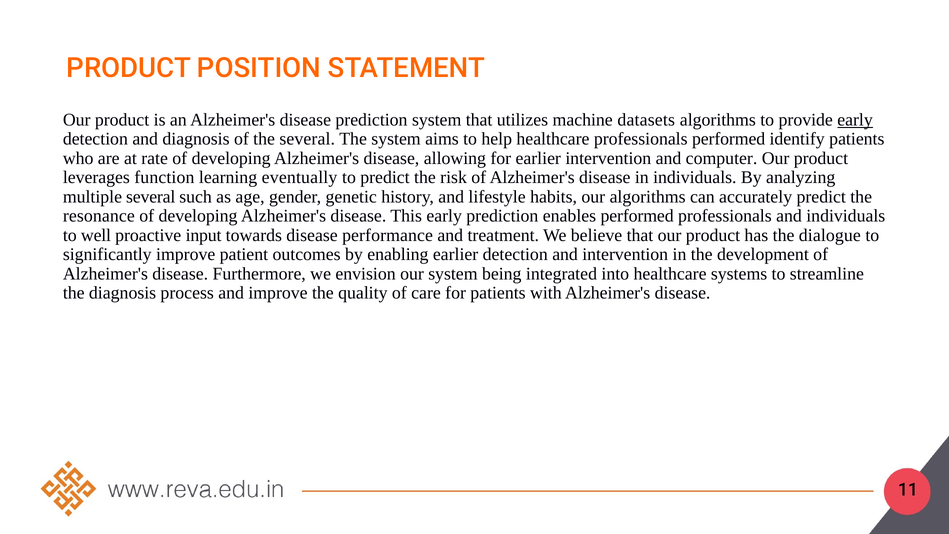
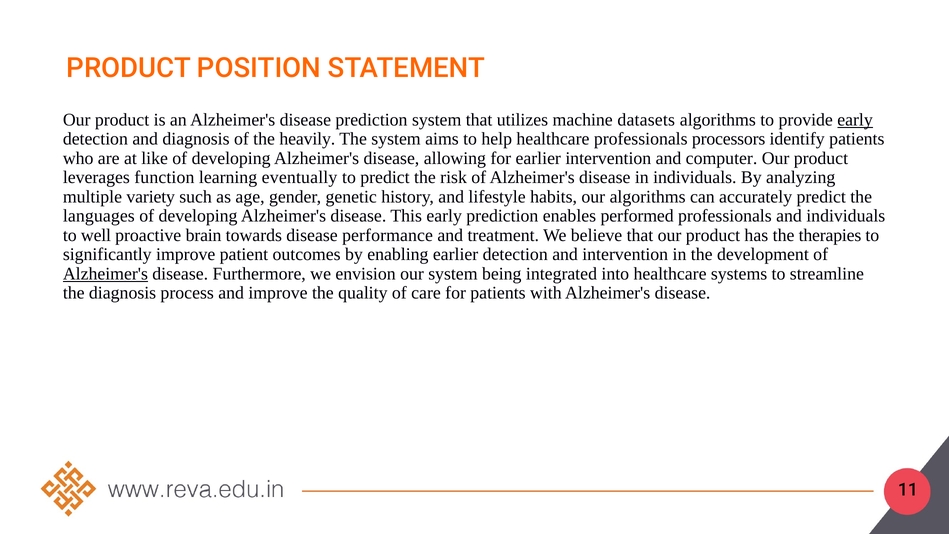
the several: several -> heavily
professionals performed: performed -> processors
rate: rate -> like
multiple several: several -> variety
resonance: resonance -> languages
input: input -> brain
dialogue: dialogue -> therapies
Alzheimer's at (105, 274) underline: none -> present
